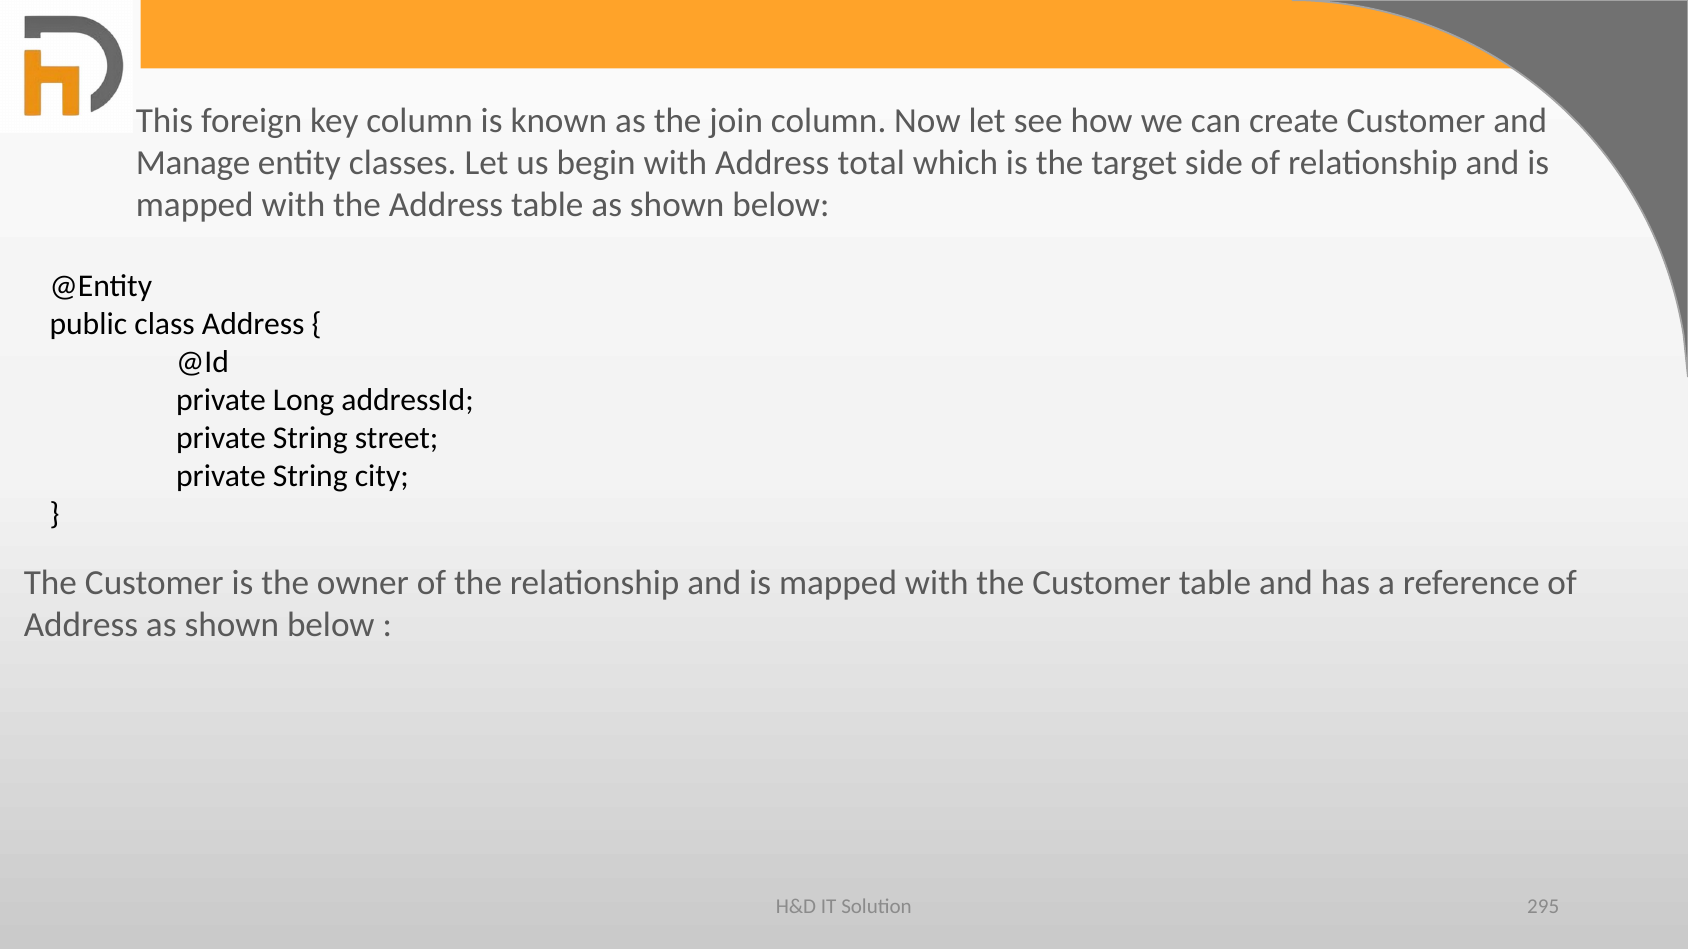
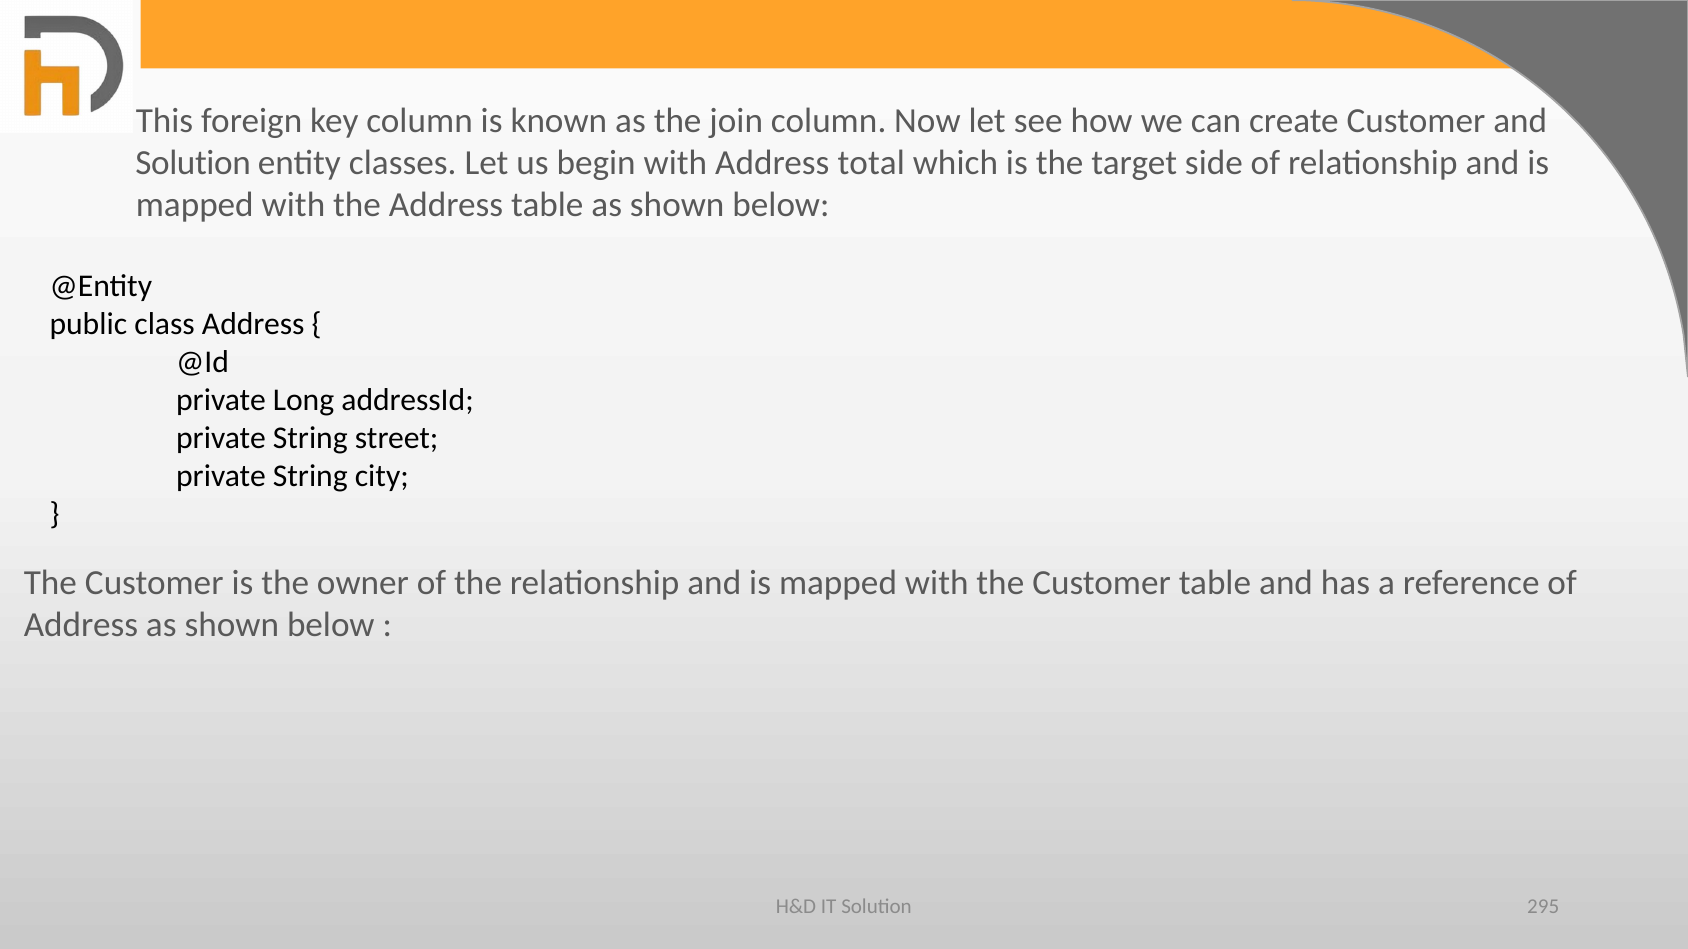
Manage at (193, 163): Manage -> Solution
